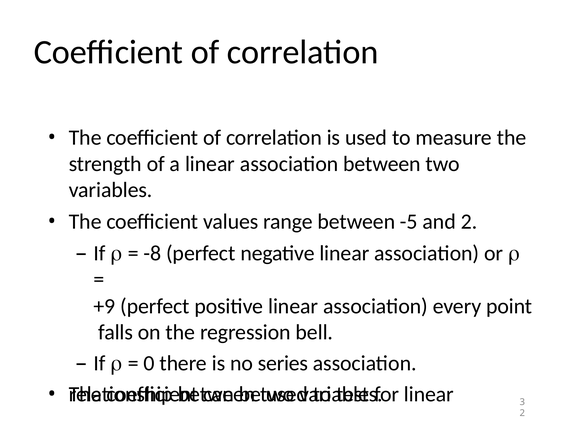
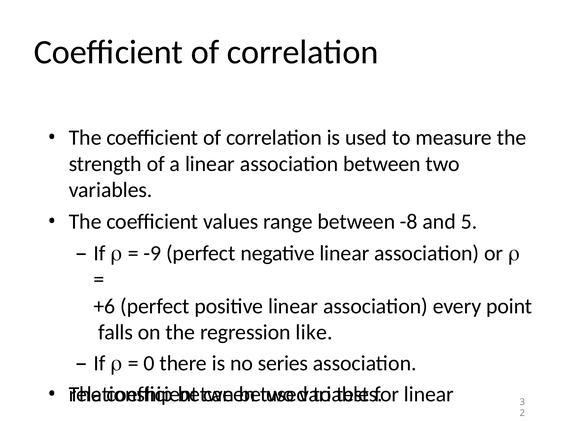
-5: -5 -> -8
and 2: 2 -> 5
-8: -8 -> -9
+9: +9 -> +6
bell: bell -> like
